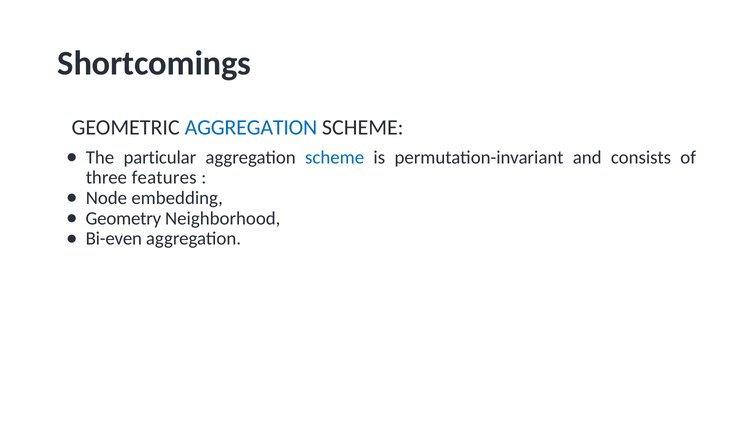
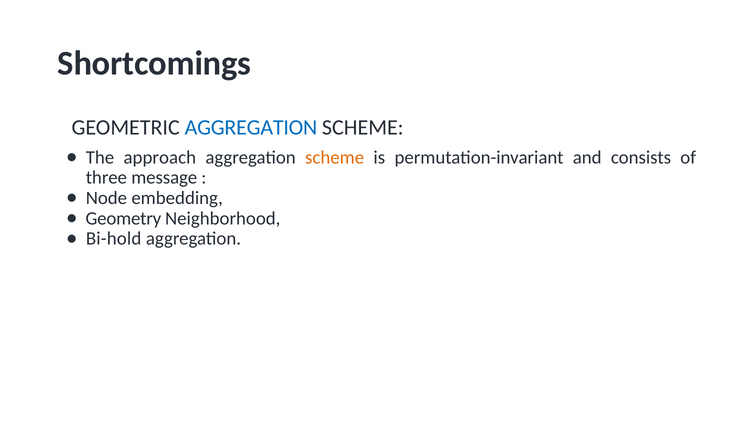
particular: particular -> approach
scheme at (335, 157) colour: blue -> orange
features: features -> message
Bi-even: Bi-even -> Bi-hold
